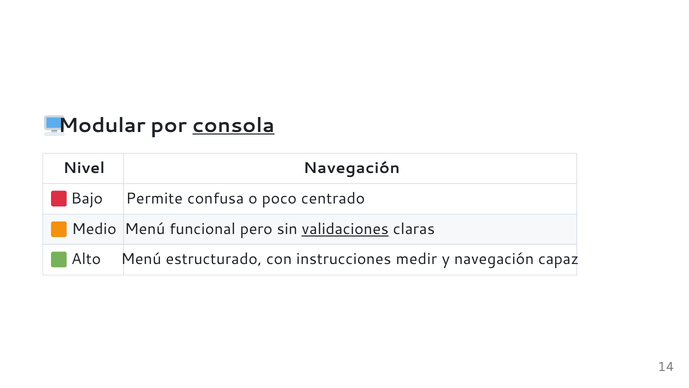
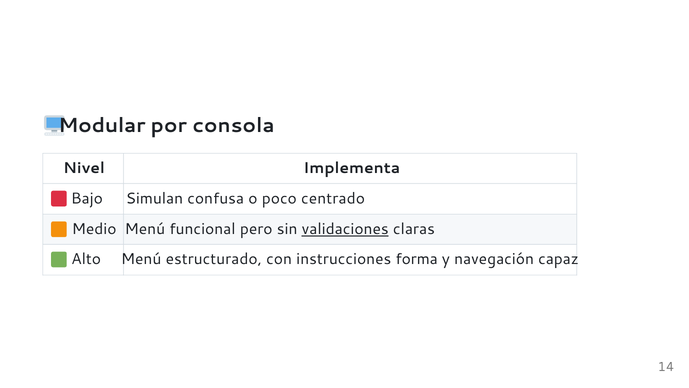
consola underline: present -> none
Nivel Navegación: Navegación -> Implementa
Permite: Permite -> Simulan
medir: medir -> forma
